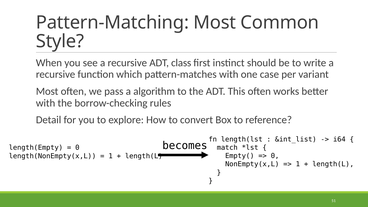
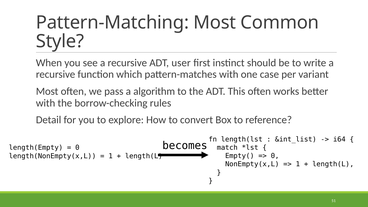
class: class -> user
